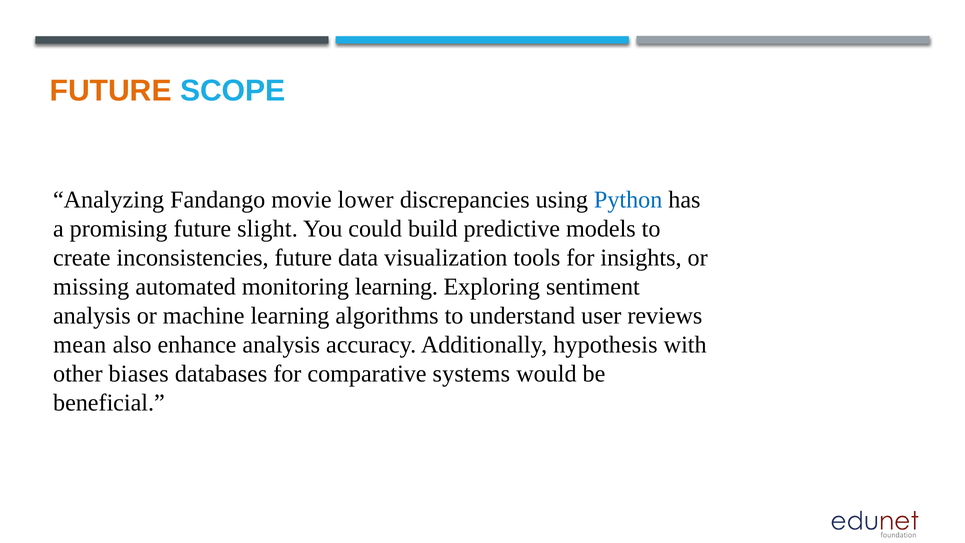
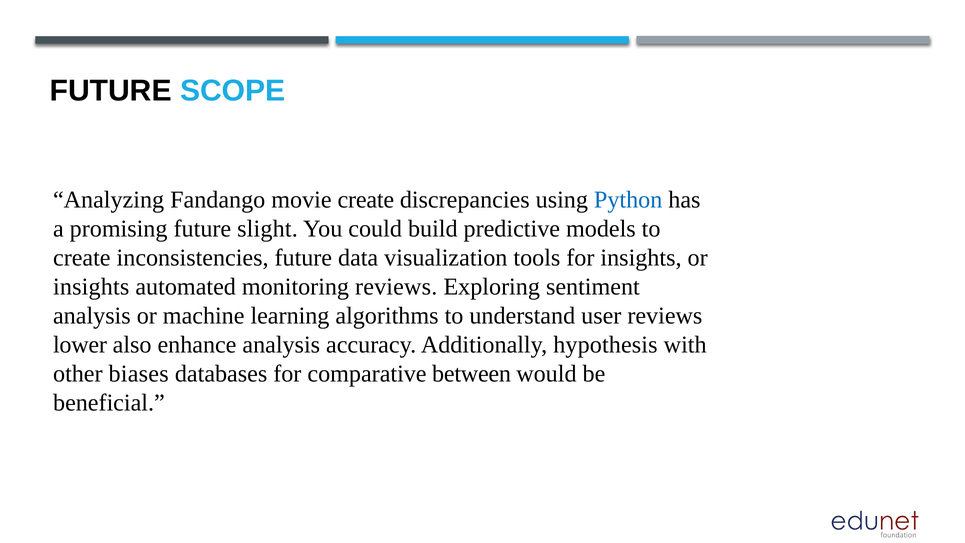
FUTURE at (111, 91) colour: orange -> black
movie lower: lower -> create
missing at (91, 287): missing -> insights
monitoring learning: learning -> reviews
mean: mean -> lower
systems: systems -> between
